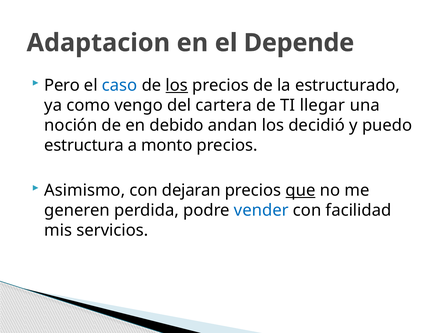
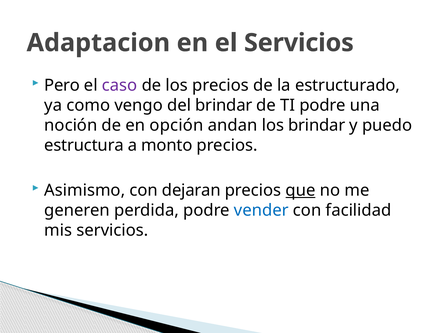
el Depende: Depende -> Servicios
caso colour: blue -> purple
los at (177, 85) underline: present -> none
del cartera: cartera -> brindar
TI llegar: llegar -> podre
debido: debido -> opción
los decidió: decidió -> brindar
